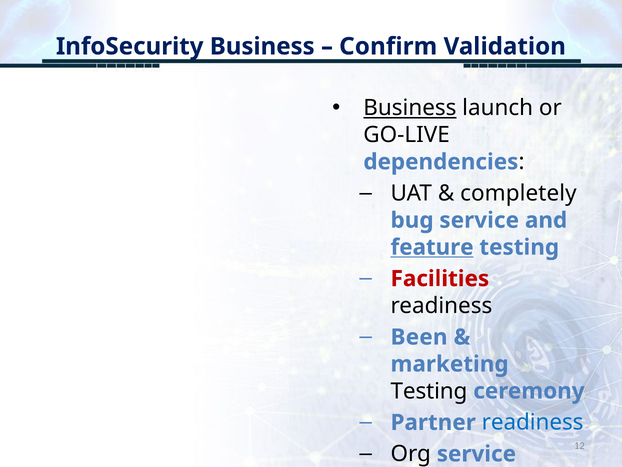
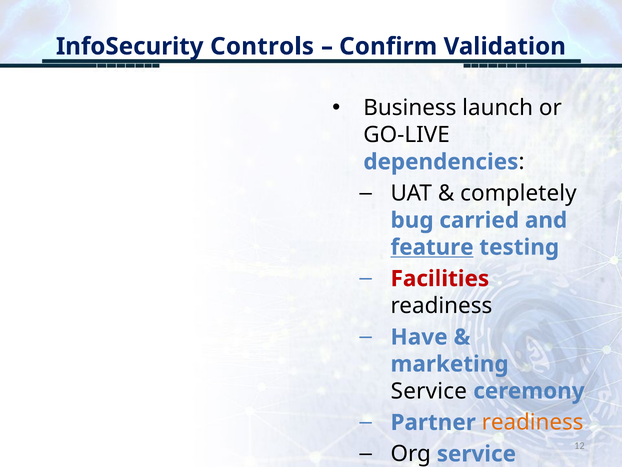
InfoSecurity Business: Business -> Controls
Business at (410, 108) underline: present -> none
bug service: service -> carried
Been: Been -> Have
Testing at (429, 391): Testing -> Service
readiness at (533, 422) colour: blue -> orange
